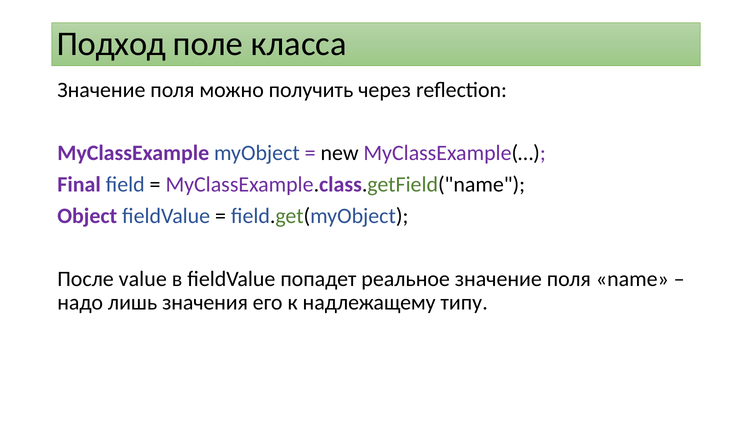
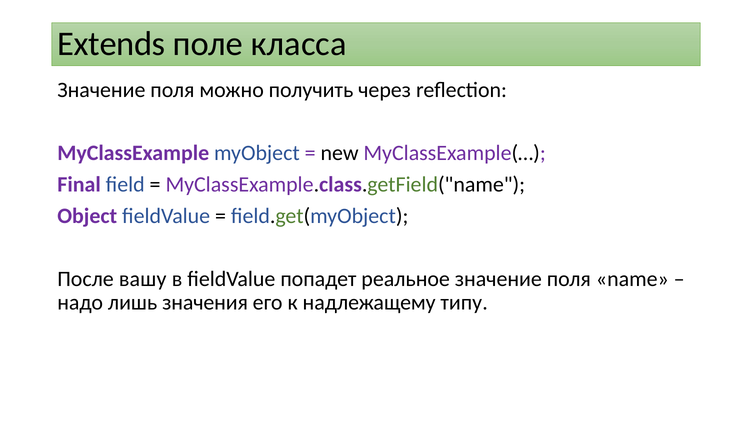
Подход: Подход -> Extends
value: value -> вашу
